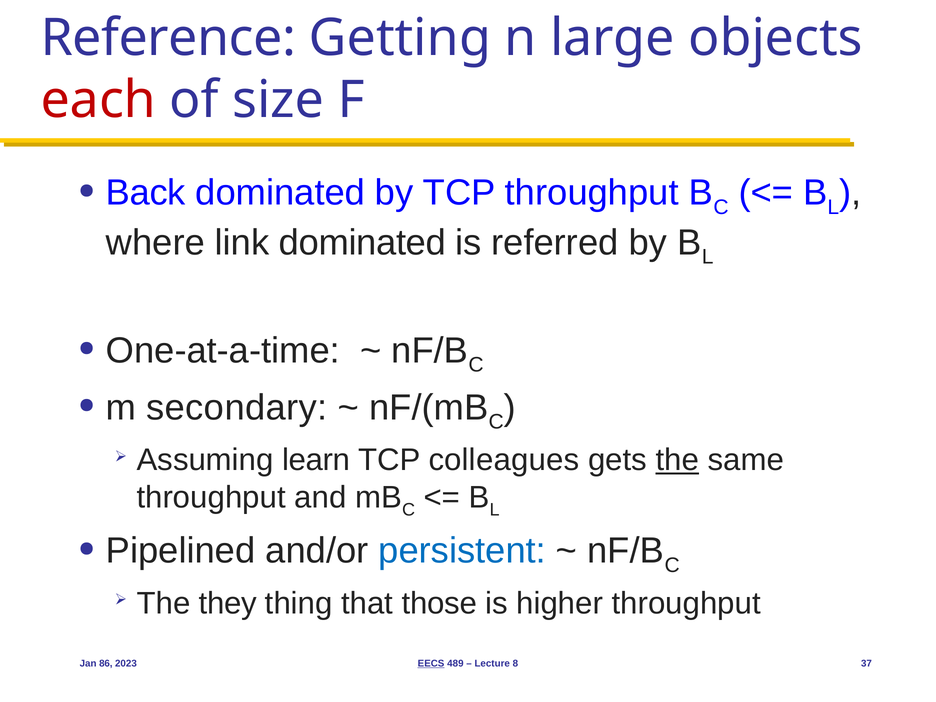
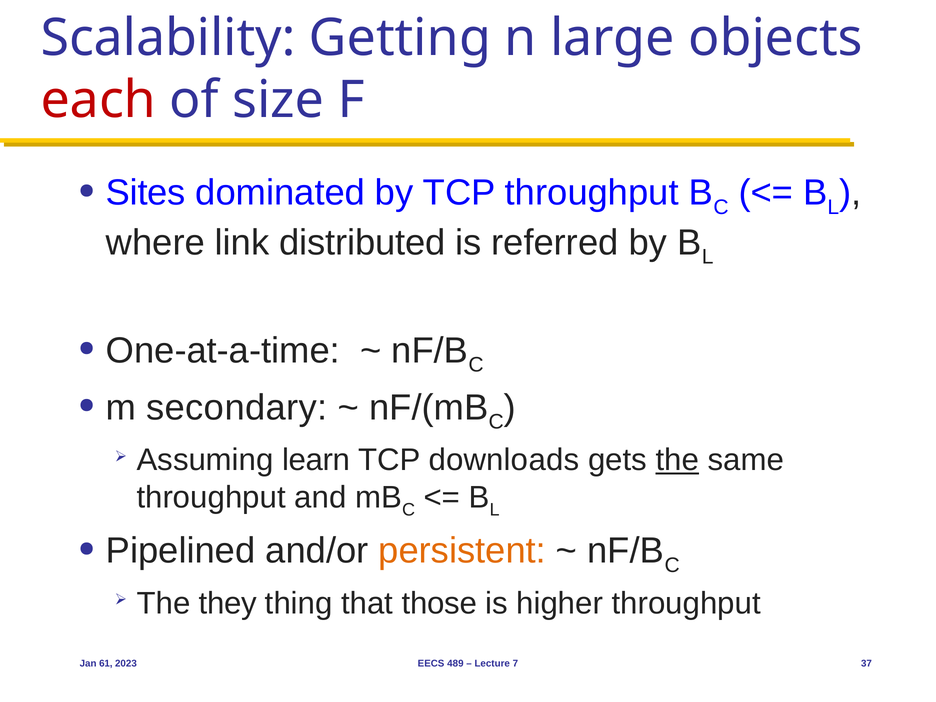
Reference: Reference -> Scalability
Back: Back -> Sites
link dominated: dominated -> distributed
colleagues: colleagues -> downloads
persistent colour: blue -> orange
86: 86 -> 61
EECS underline: present -> none
8: 8 -> 7
